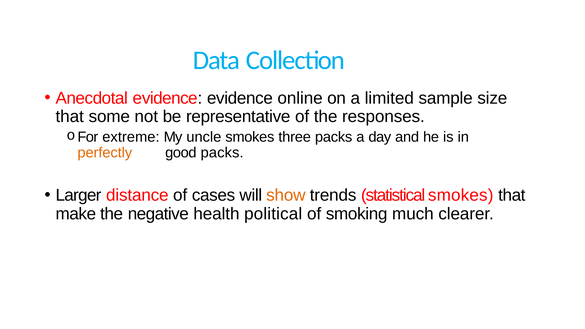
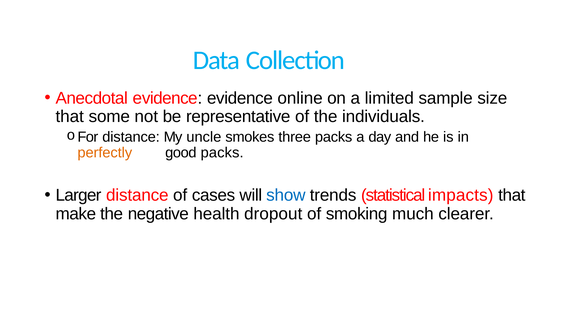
responses: responses -> individuals
extreme at (131, 137): extreme -> distance
show colour: orange -> blue
statistical smokes: smokes -> impacts
political: political -> dropout
